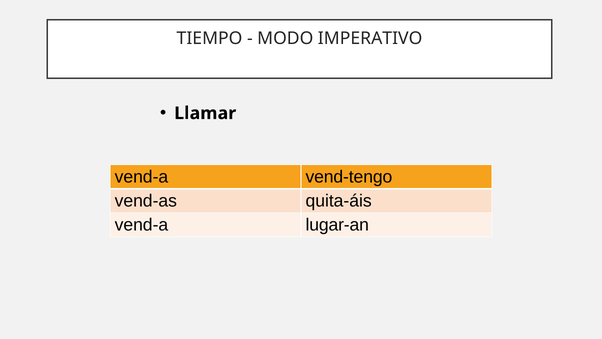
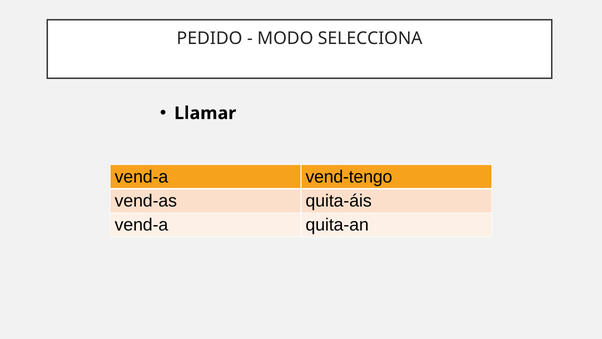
TIEMPO: TIEMPO -> PEDIDO
IMPERATIVO: IMPERATIVO -> SELECCIONA
lugar-an: lugar-an -> quita-an
